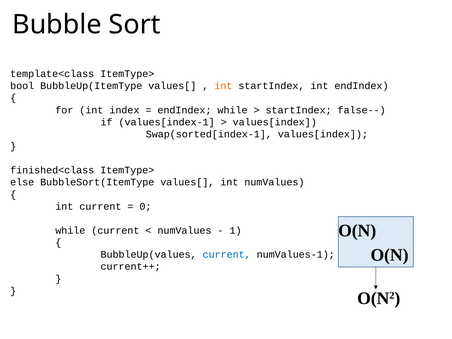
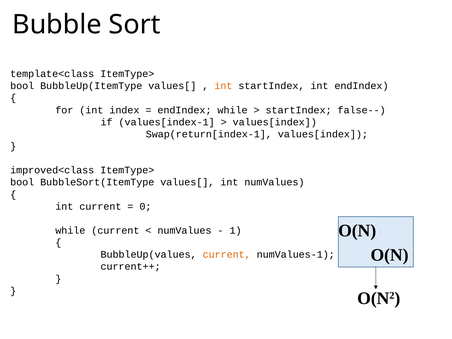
Swap(sorted[index-1: Swap(sorted[index-1 -> Swap(return[index-1
finished<class: finished<class -> improved<class
else at (22, 182): else -> bool
current at (227, 255) colour: blue -> orange
